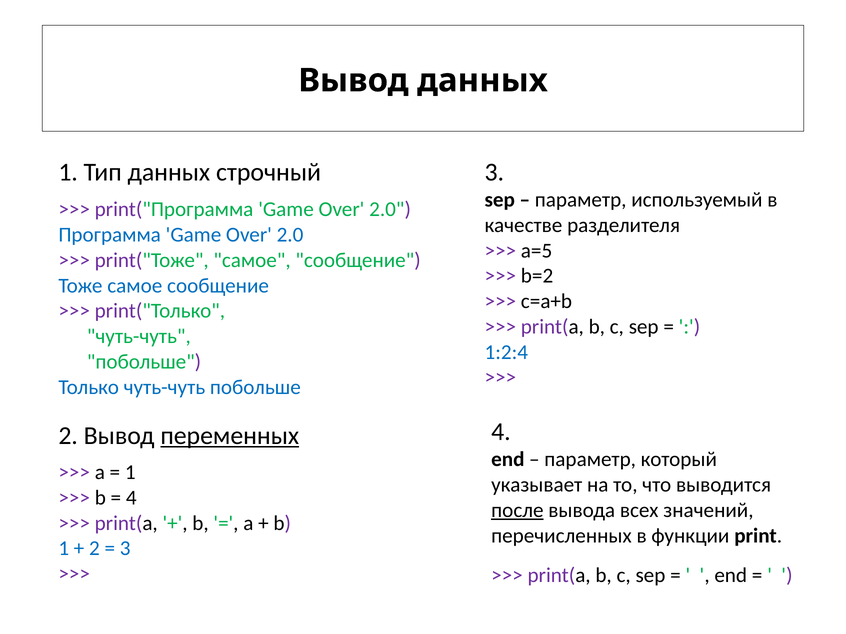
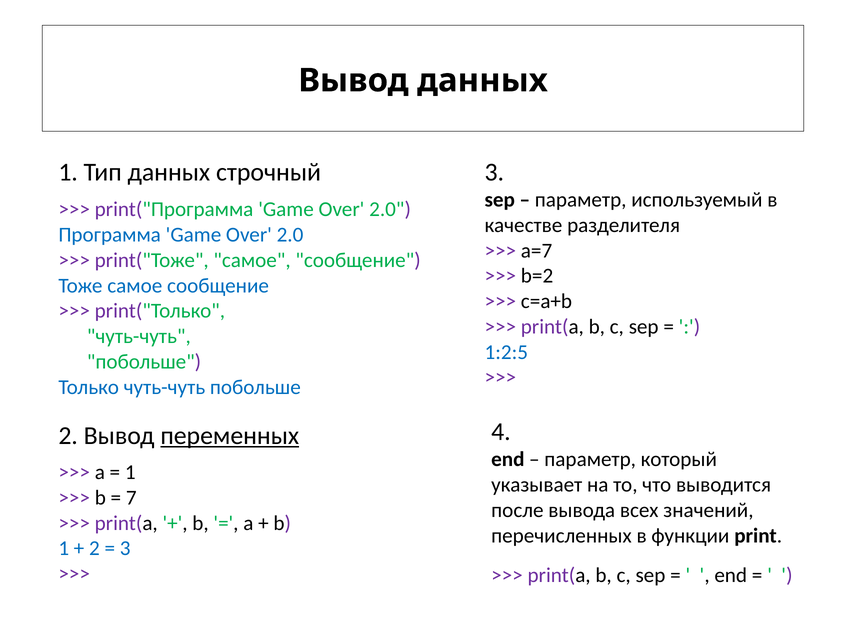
a=5: a=5 -> a=7
1:2:4: 1:2:4 -> 1:2:5
4 at (131, 498): 4 -> 7
после underline: present -> none
